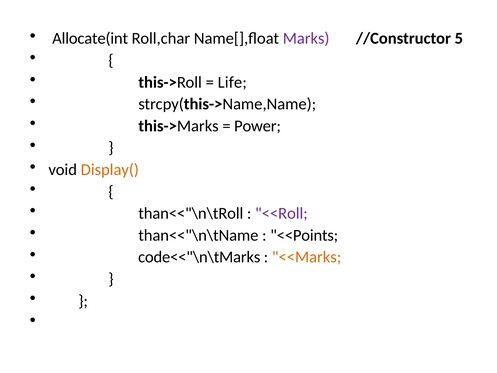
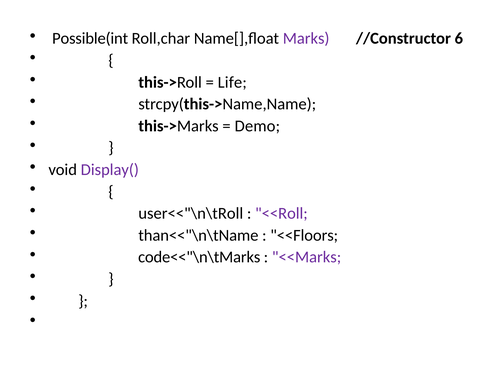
Allocate(int: Allocate(int -> Possible(int
5: 5 -> 6
Power: Power -> Demo
Display( colour: orange -> purple
than<<"\n\tRoll: than<<"\n\tRoll -> user<<"\n\tRoll
<<Points: <<Points -> <<Floors
<<Marks colour: orange -> purple
